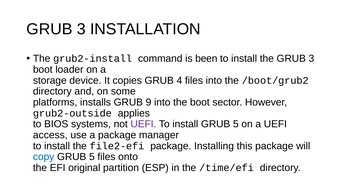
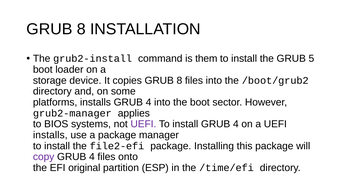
3 at (81, 29): 3 -> 8
been: been -> them
the GRUB 3: 3 -> 5
copies GRUB 4: 4 -> 8
installs GRUB 9: 9 -> 4
grub2-outside: grub2-outside -> grub2-manager
install GRUB 5: 5 -> 4
access at (50, 135): access -> installs
copy colour: blue -> purple
5 at (92, 157): 5 -> 4
